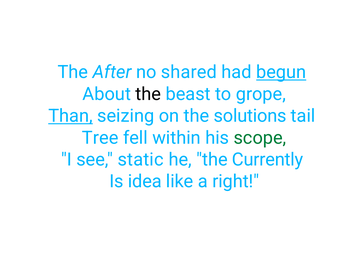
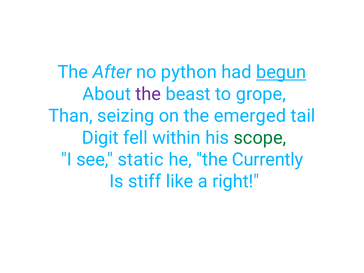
shared: shared -> python
the at (148, 94) colour: black -> purple
Than underline: present -> none
solutions: solutions -> emerged
Tree: Tree -> Digit
idea: idea -> stiff
